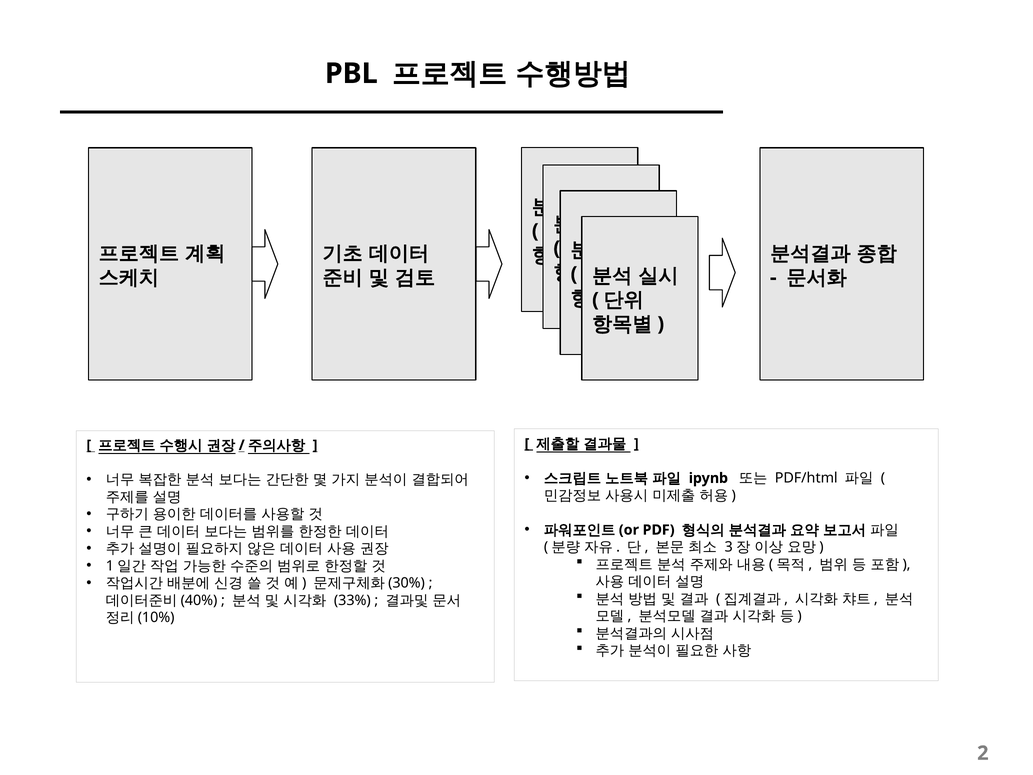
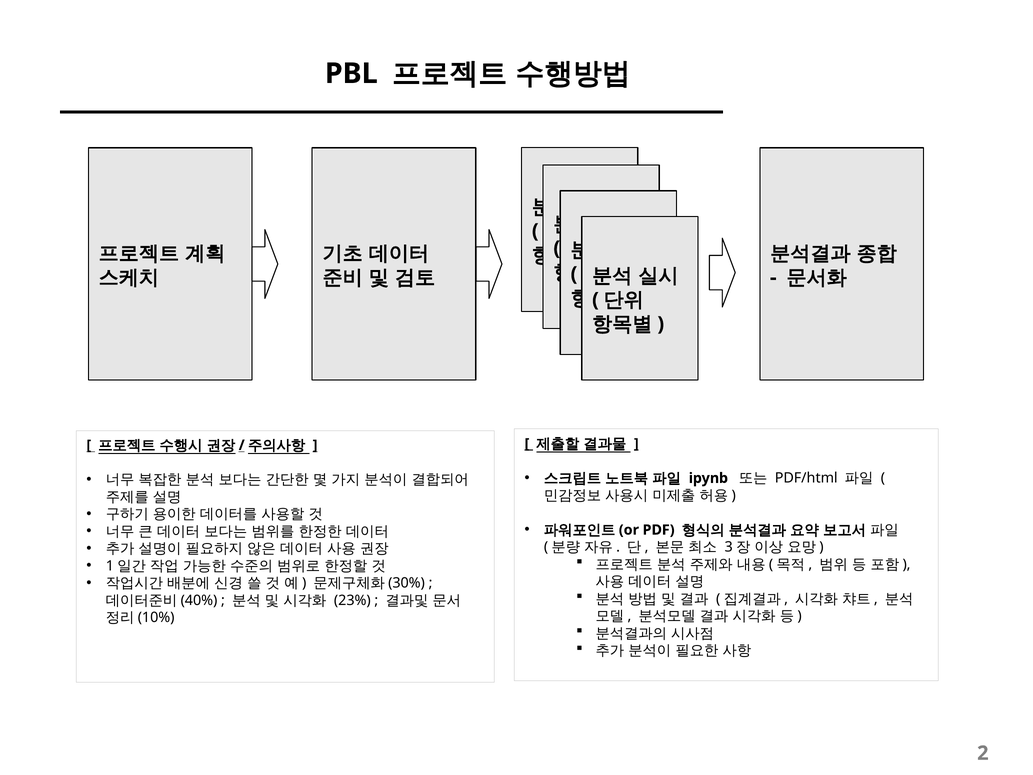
33%: 33% -> 23%
